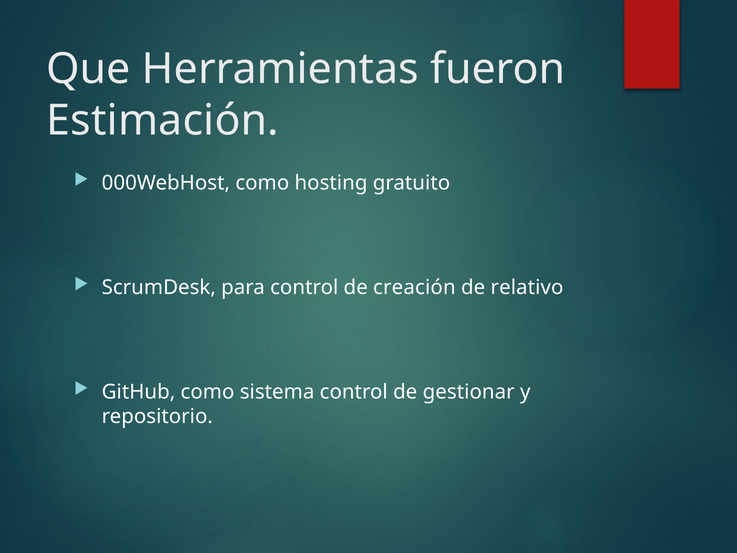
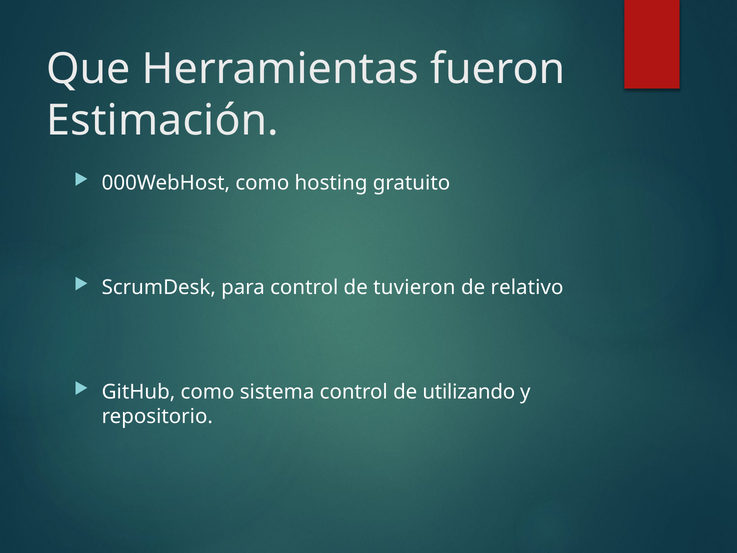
creación: creación -> tuvieron
gestionar: gestionar -> utilizando
